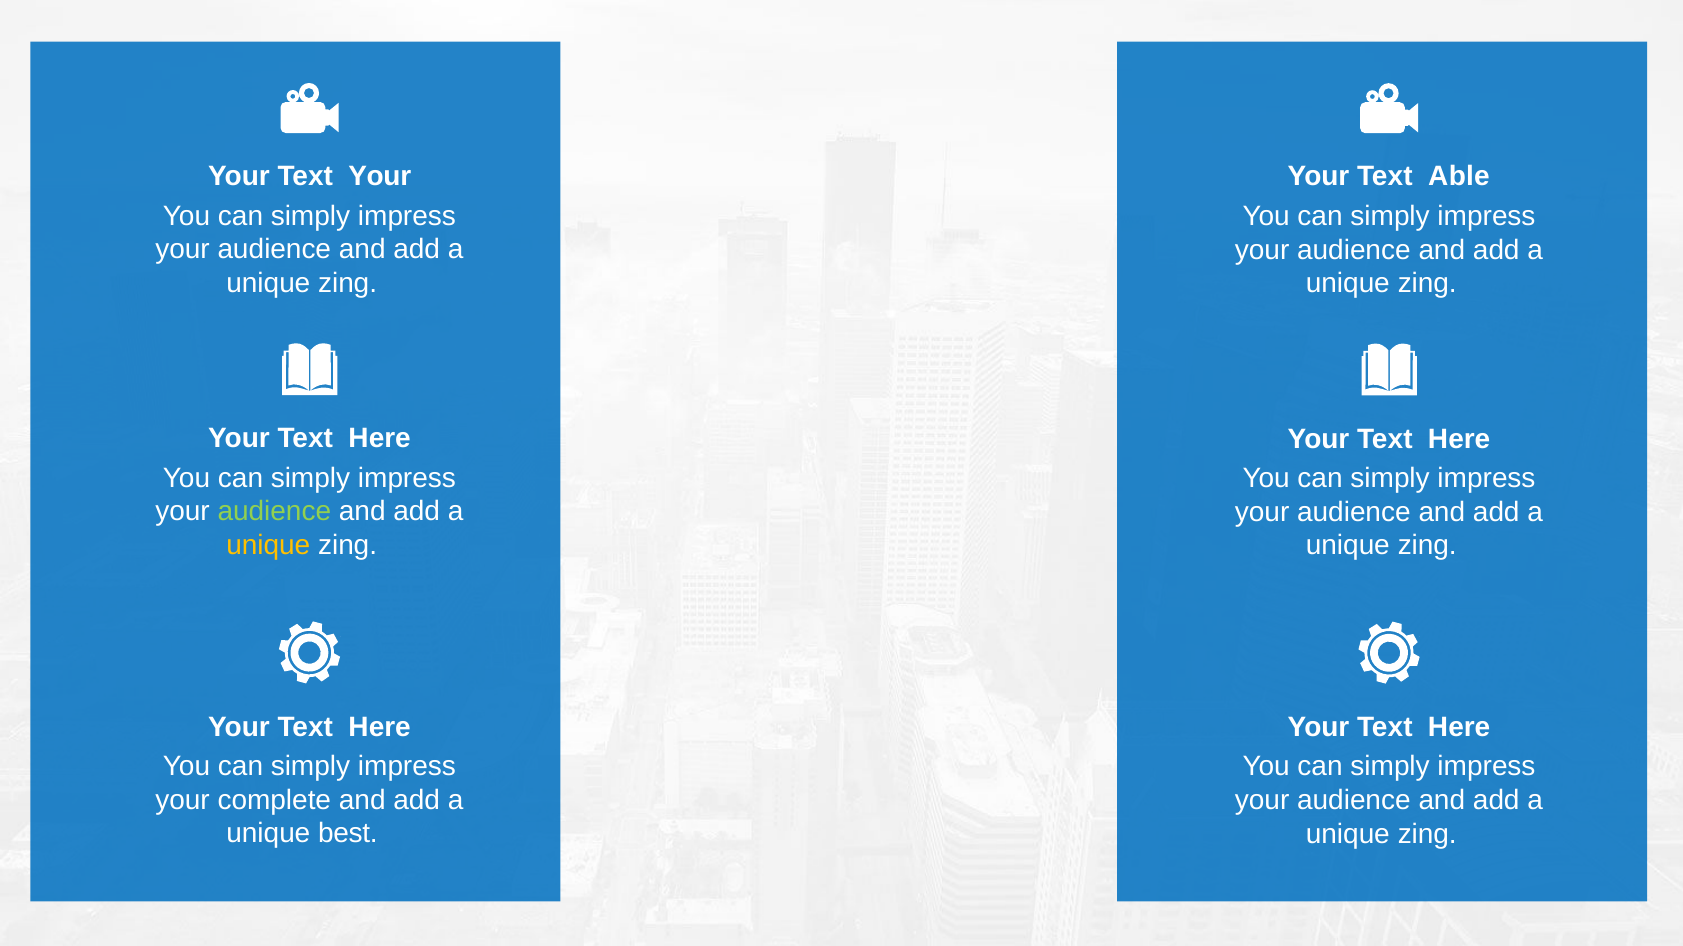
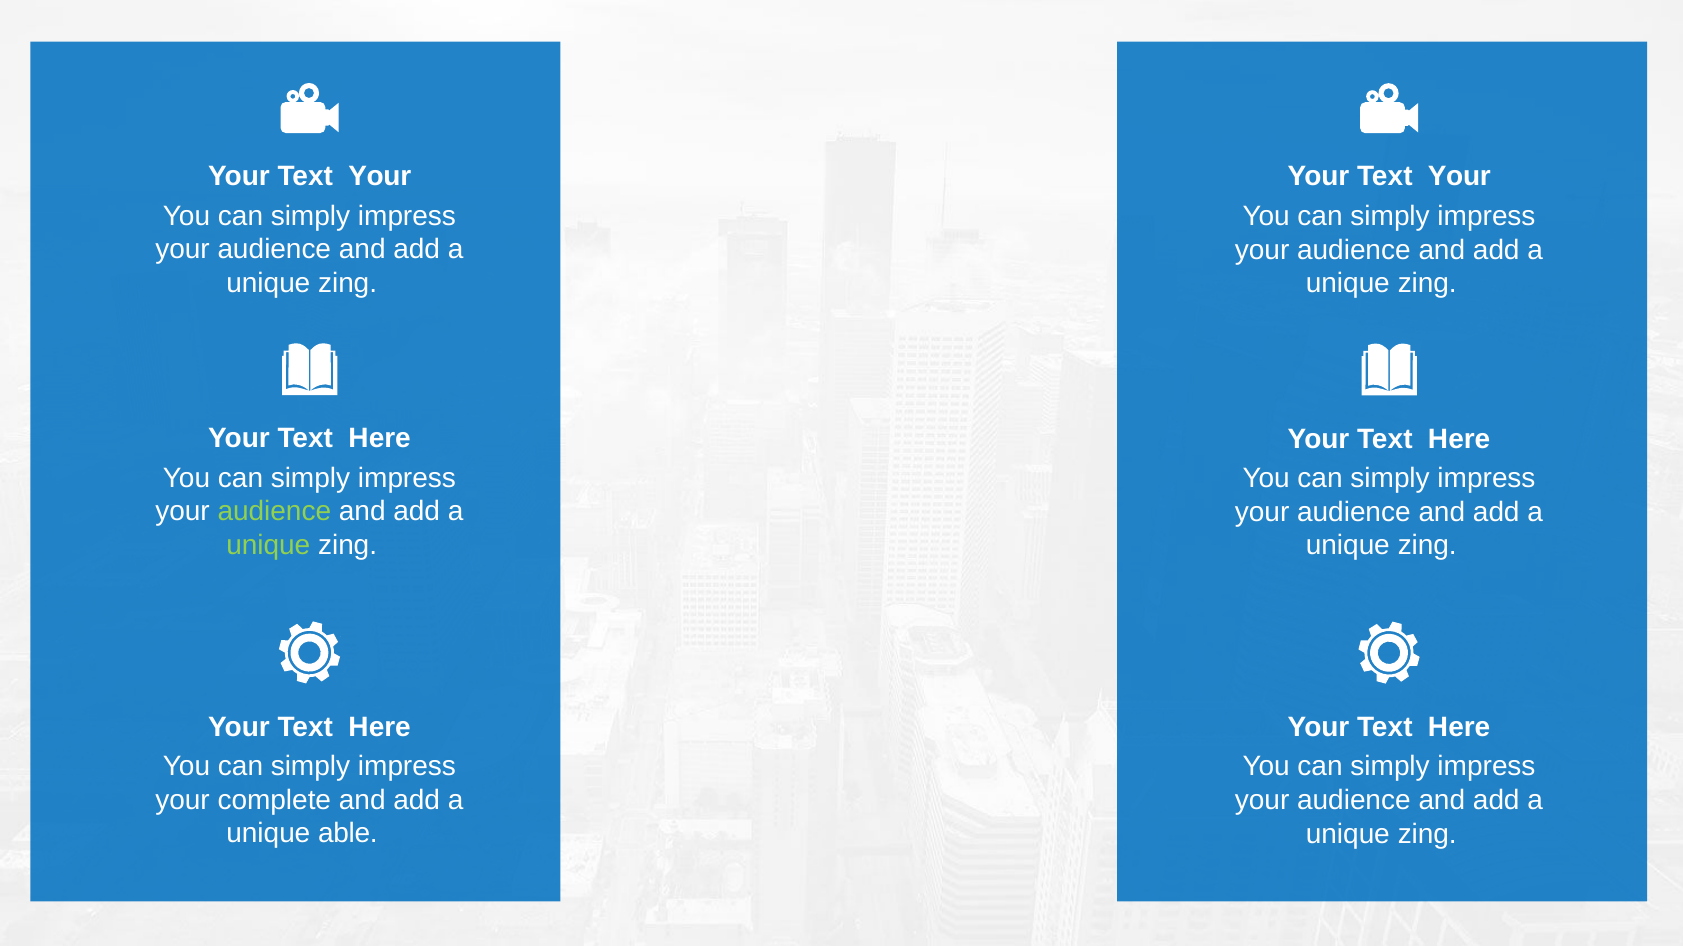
Able at (1459, 177): Able -> Your
unique at (268, 546) colour: yellow -> light green
best: best -> able
